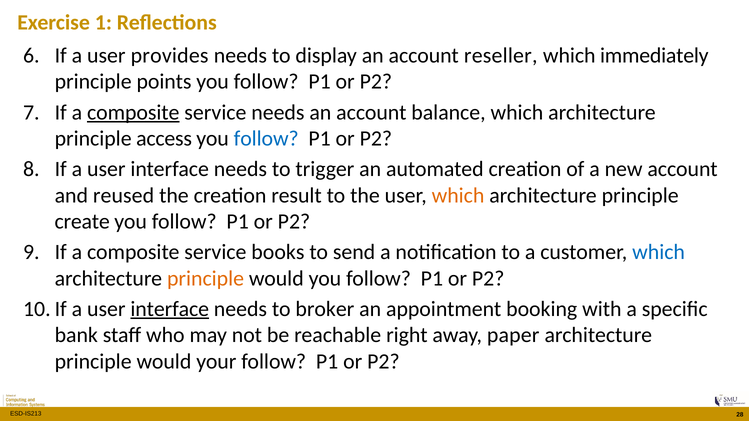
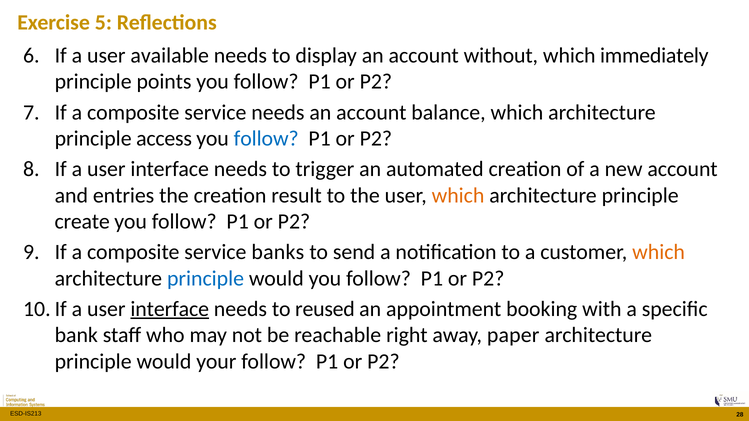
1: 1 -> 5
provides: provides -> available
reseller: reseller -> without
composite at (133, 112) underline: present -> none
reused: reused -> entries
books: books -> banks
which at (659, 252) colour: blue -> orange
principle at (206, 279) colour: orange -> blue
broker: broker -> reused
